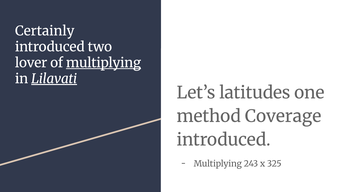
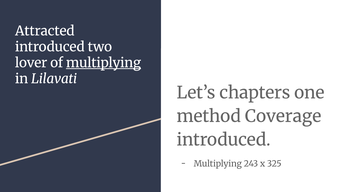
Certainly: Certainly -> Attracted
Lilavati underline: present -> none
latitudes: latitudes -> chapters
